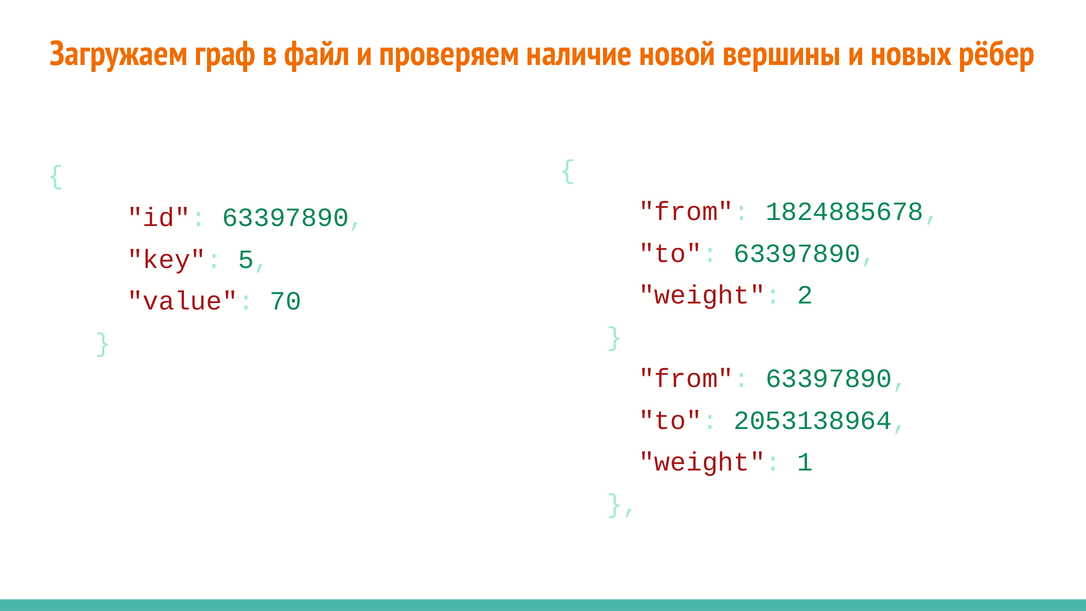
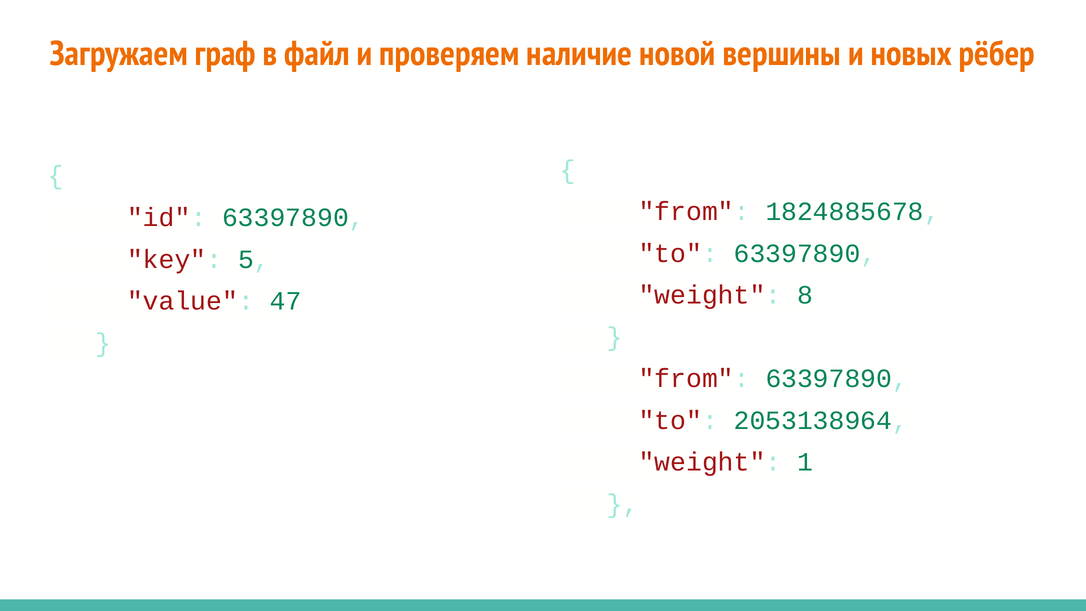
2: 2 -> 8
70: 70 -> 47
